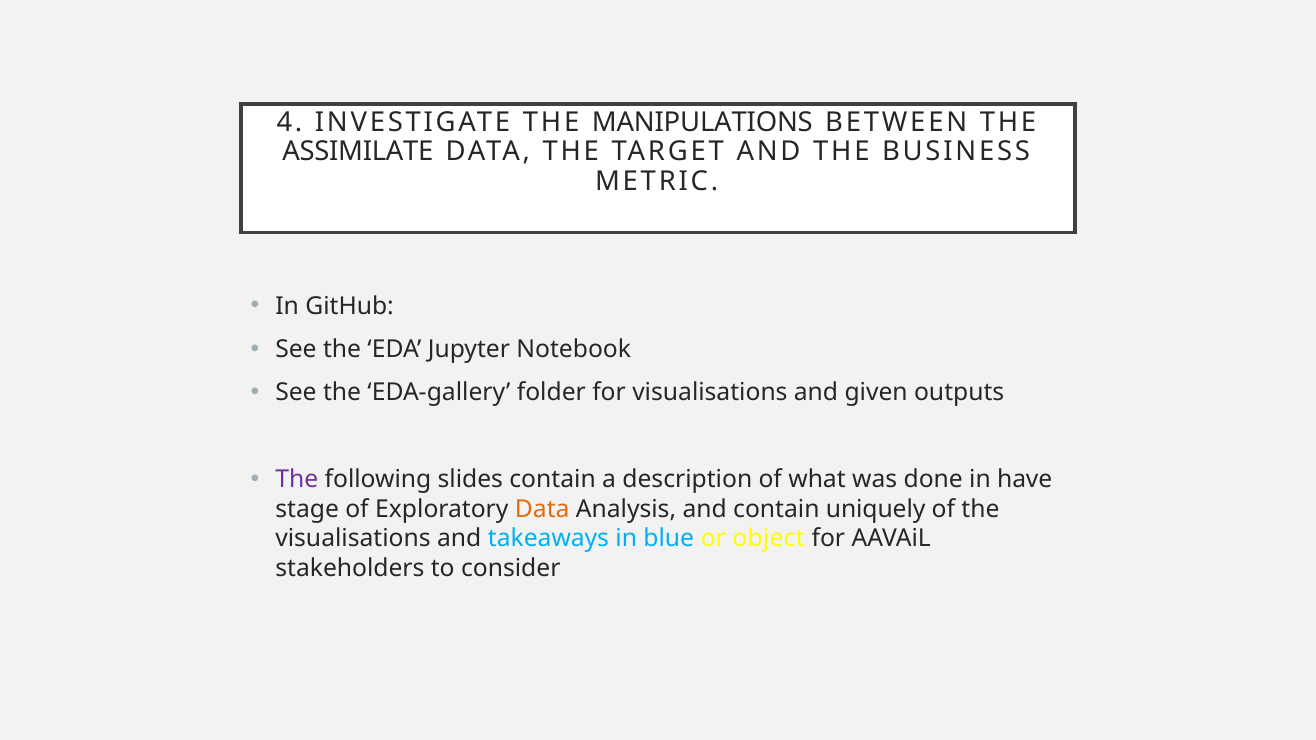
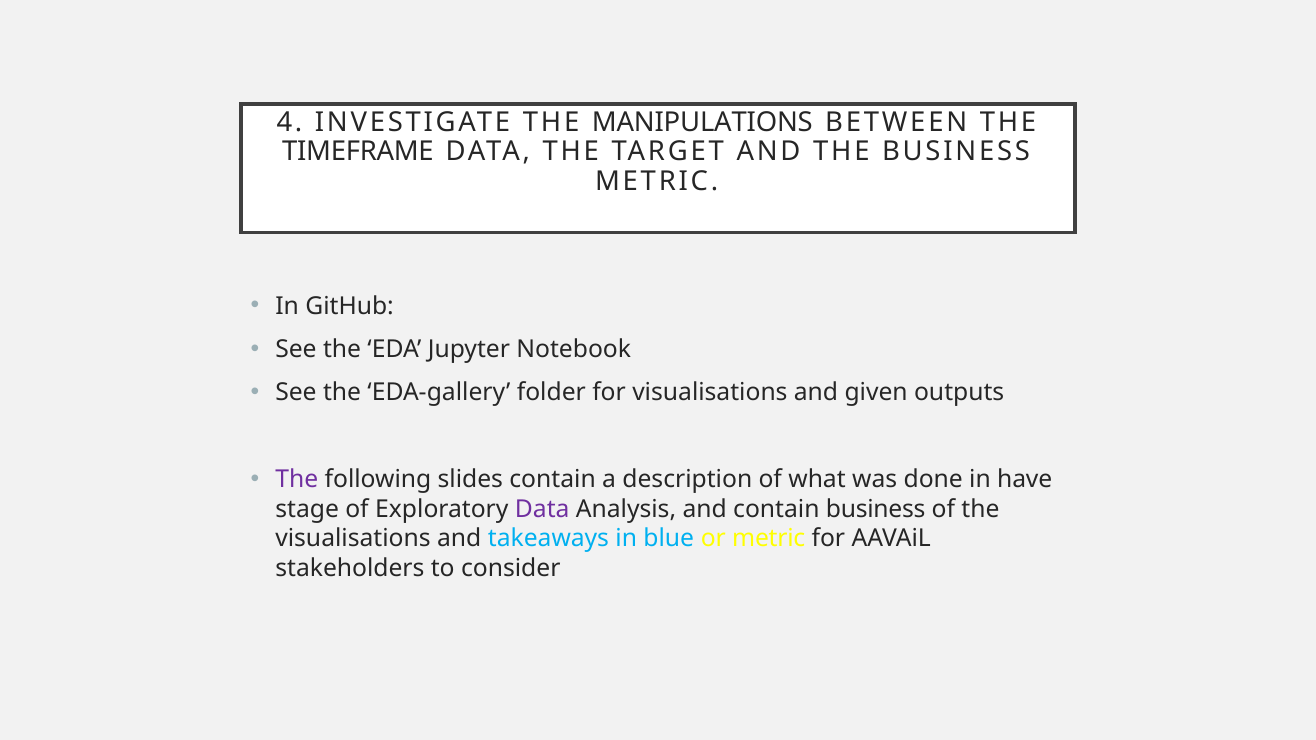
ASSIMILATE: ASSIMILATE -> TIMEFRAME
Data at (542, 509) colour: orange -> purple
contain uniquely: uniquely -> business
or object: object -> metric
